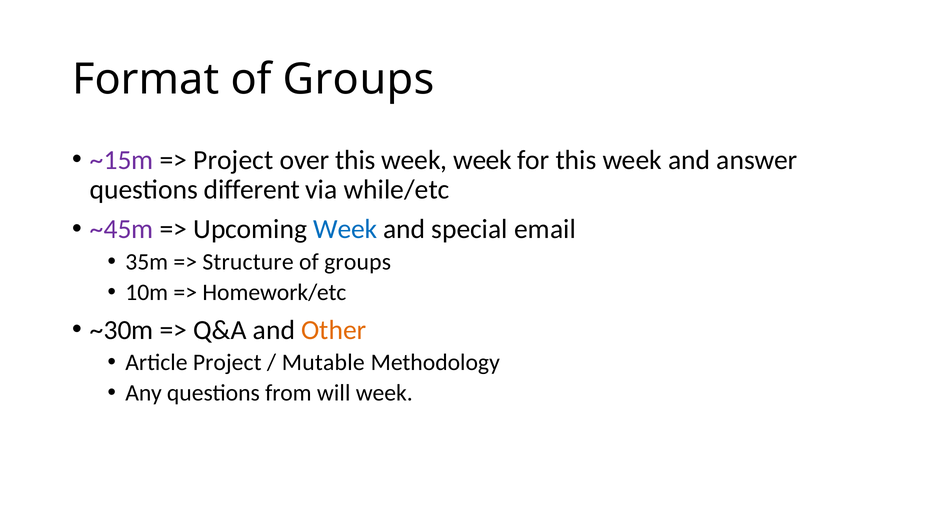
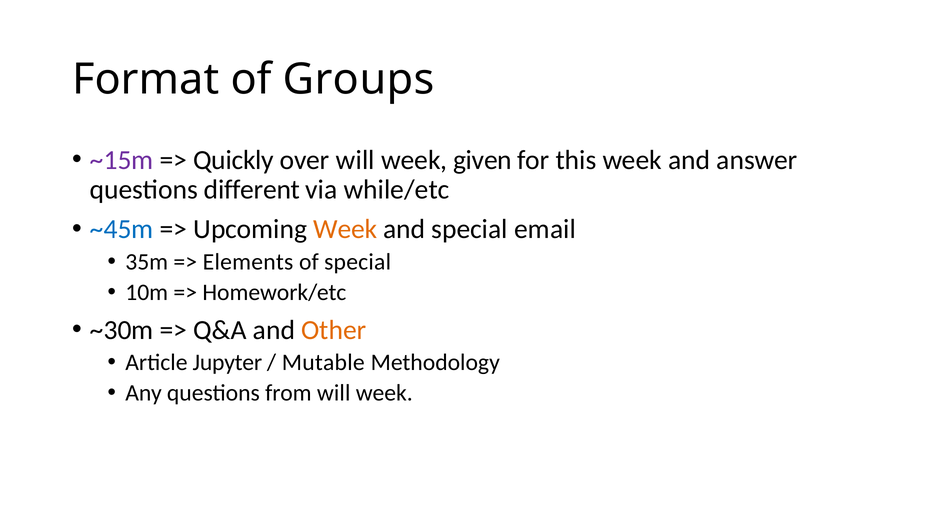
Project at (233, 160): Project -> Quickly
over this: this -> will
week week: week -> given
~45m colour: purple -> blue
Week at (345, 229) colour: blue -> orange
Structure: Structure -> Elements
groups at (358, 262): groups -> special
Article Project: Project -> Jupyter
